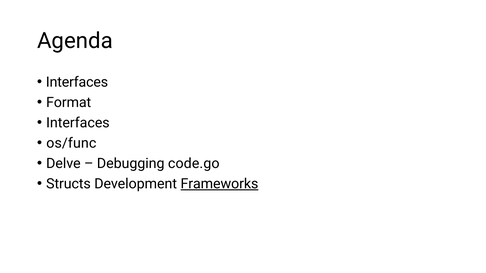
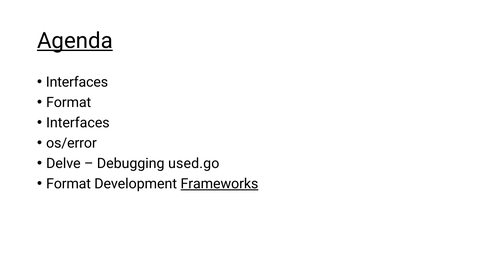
Agenda underline: none -> present
os/func: os/func -> os/error
code.go: code.go -> used.go
Structs at (68, 184): Structs -> Format
